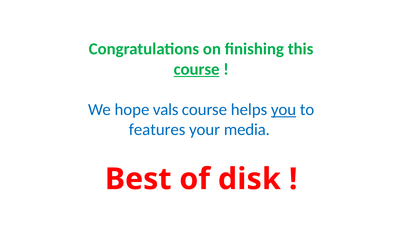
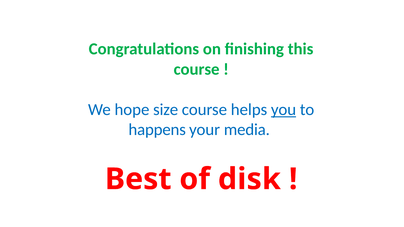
course at (197, 69) underline: present -> none
vals: vals -> size
features: features -> happens
